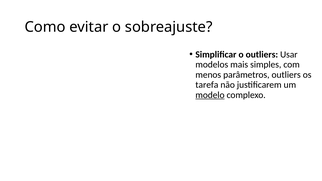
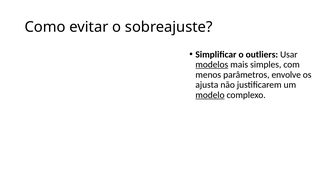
modelos underline: none -> present
parâmetros outliers: outliers -> envolve
tarefa: tarefa -> ajusta
